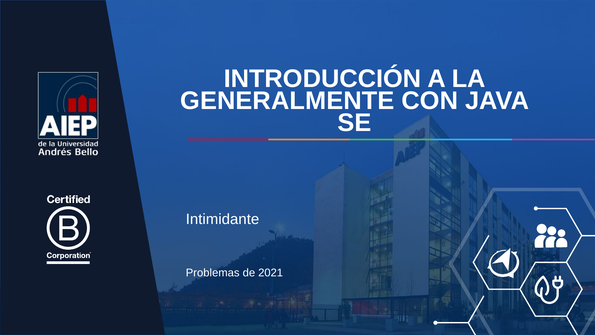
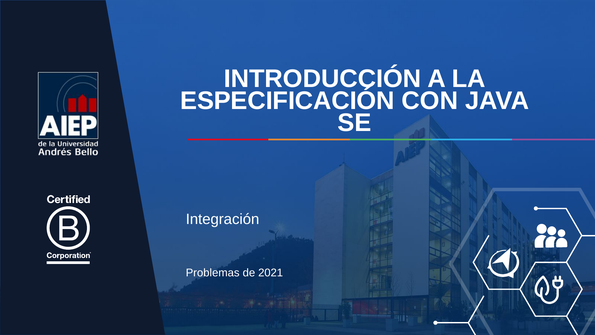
GENERALMENTE: GENERALMENTE -> ESPECIFICACIÓN
Intimidante: Intimidante -> Integración
